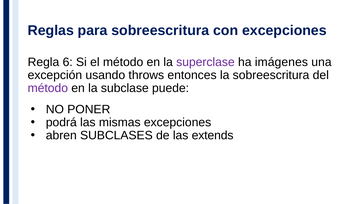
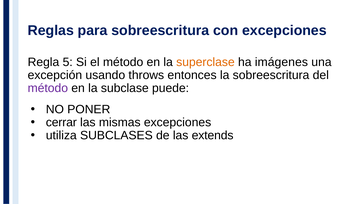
6: 6 -> 5
superclase colour: purple -> orange
podrá: podrá -> cerrar
abren: abren -> utiliza
